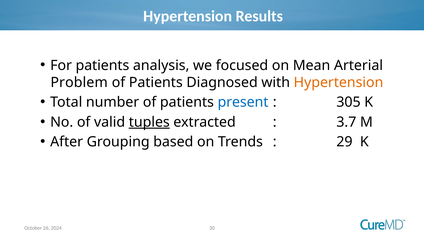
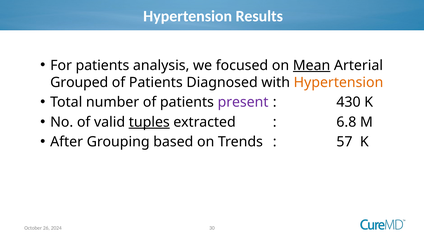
Mean underline: none -> present
Problem: Problem -> Grouped
present colour: blue -> purple
305: 305 -> 430
3.7: 3.7 -> 6.8
29: 29 -> 57
